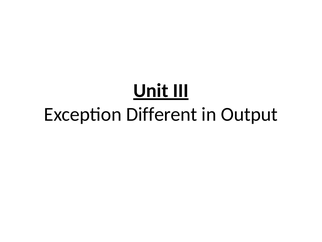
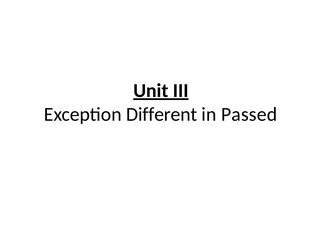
Output: Output -> Passed
